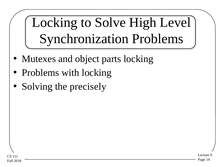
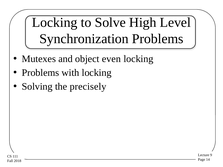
parts: parts -> even
